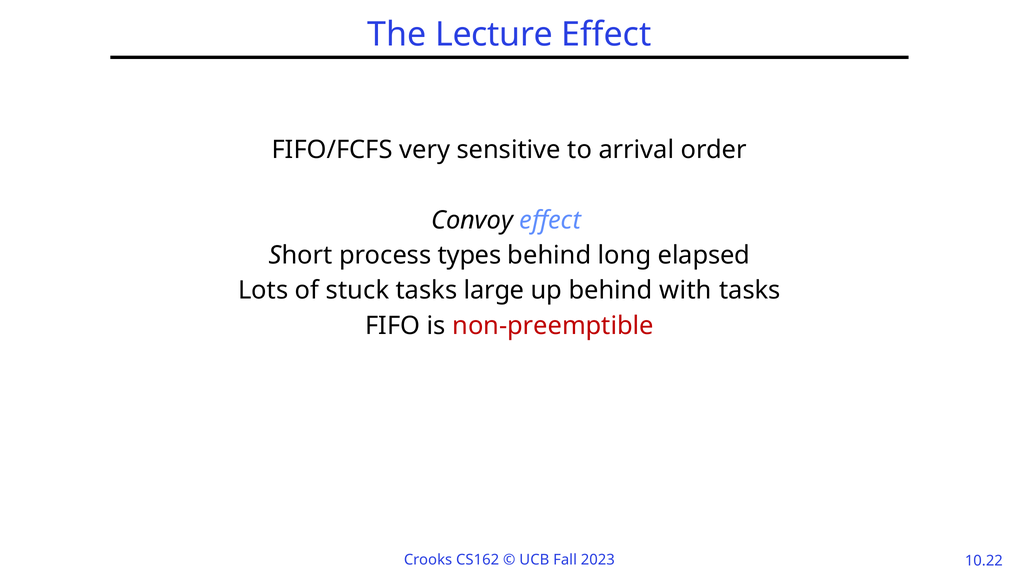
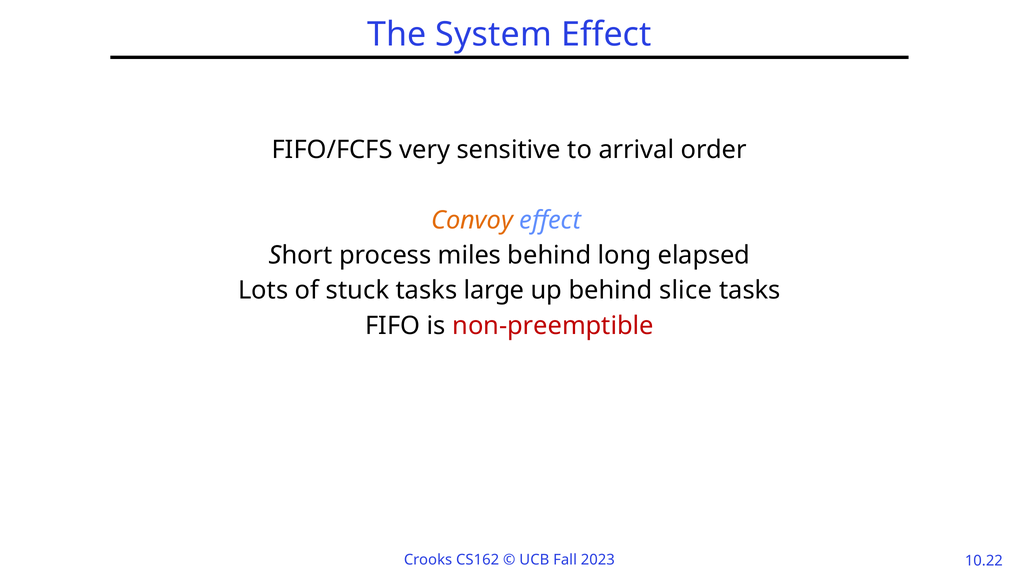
Lecture: Lecture -> System
Convoy colour: black -> orange
types: types -> miles
with: with -> slice
